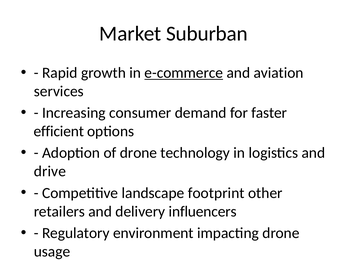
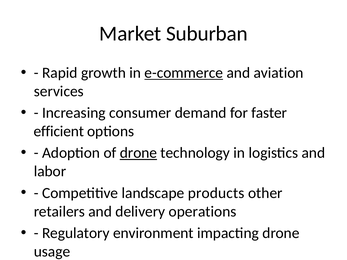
drone at (138, 153) underline: none -> present
drive: drive -> labor
footprint: footprint -> products
influencers: influencers -> operations
